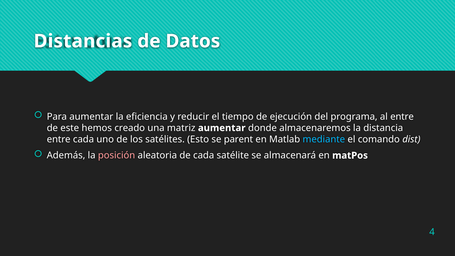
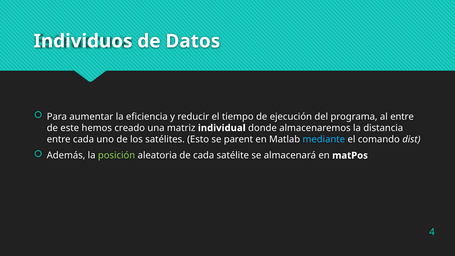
Distancias: Distancias -> Individuos
matriz aumentar: aumentar -> individual
posición colour: pink -> light green
